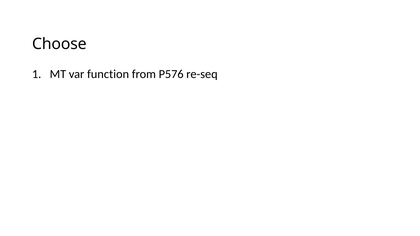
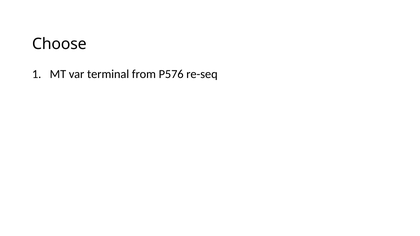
function: function -> terminal
